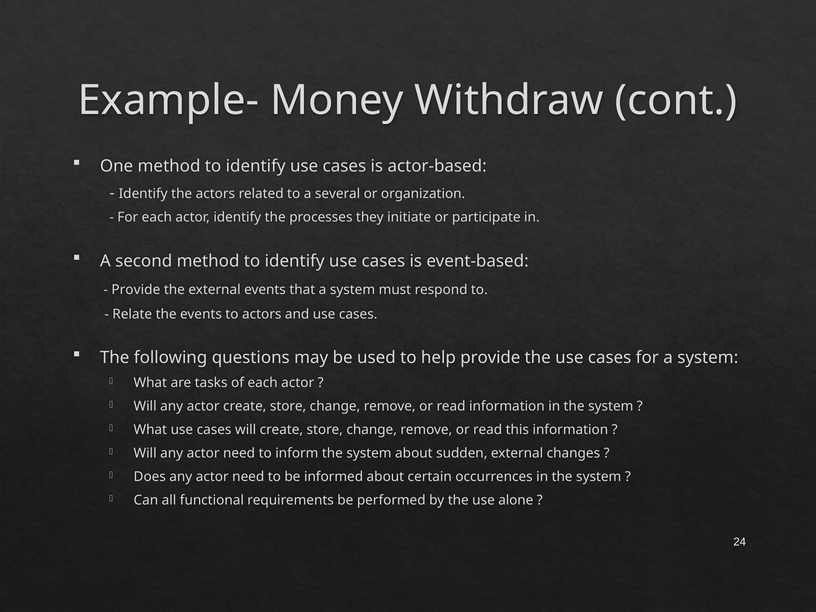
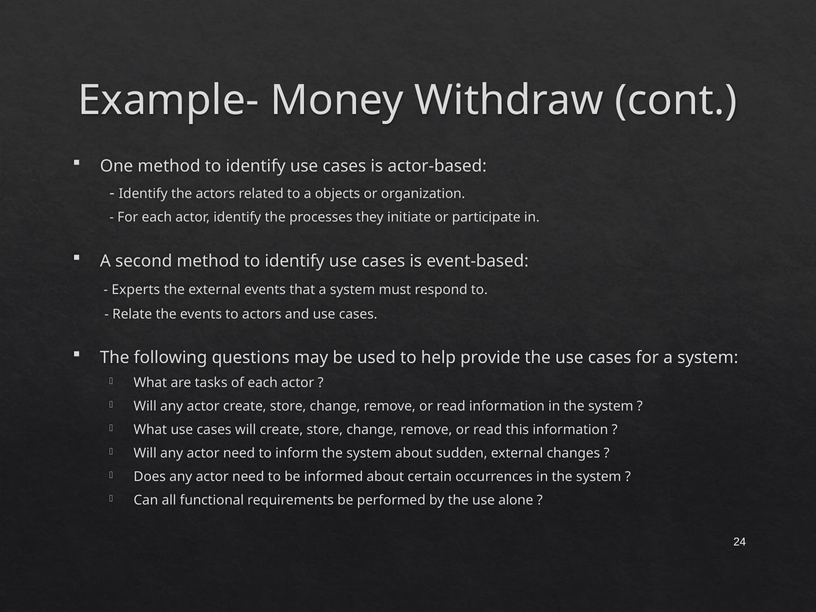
several: several -> objects
Provide at (136, 290): Provide -> Experts
